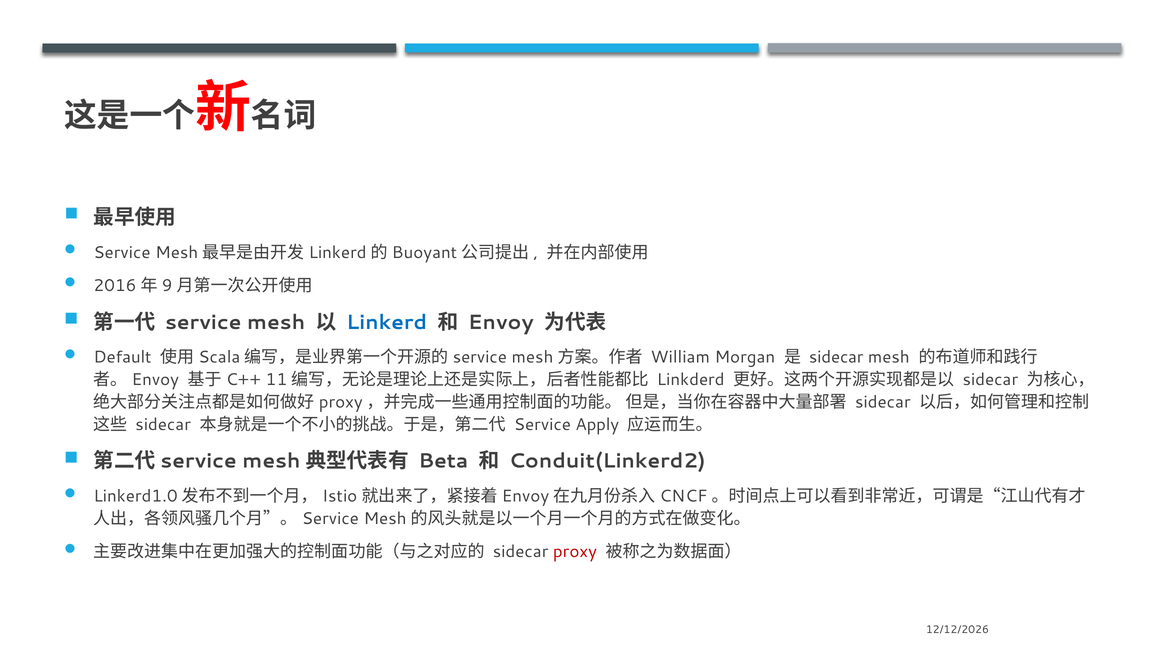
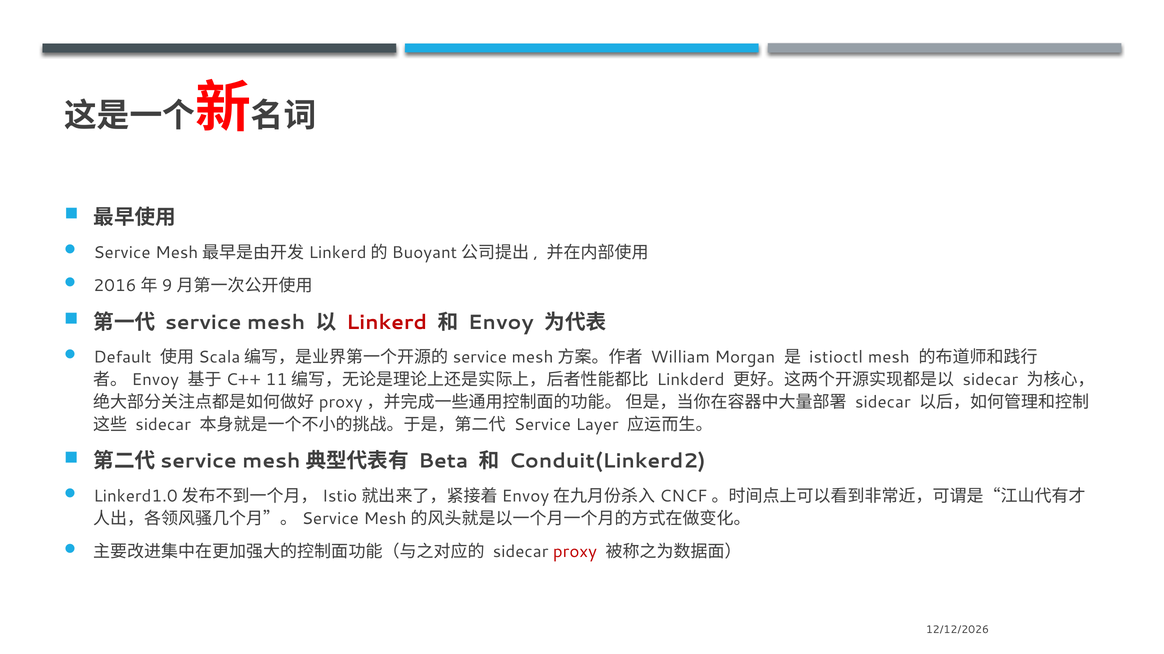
Linkerd colour: blue -> red
sidecar at (836, 358): sidecar -> istioctl
Apply: Apply -> Layer
